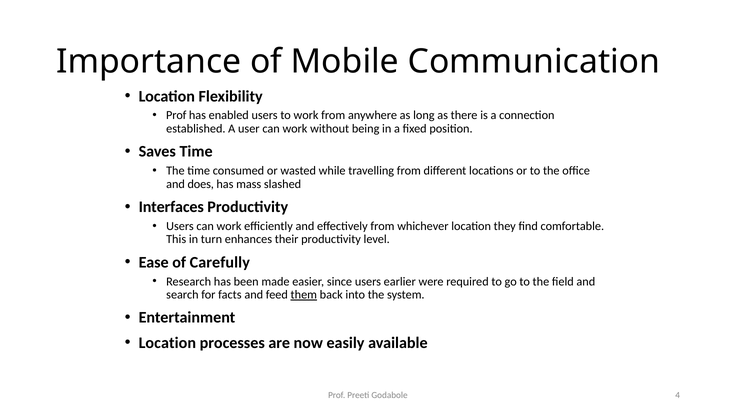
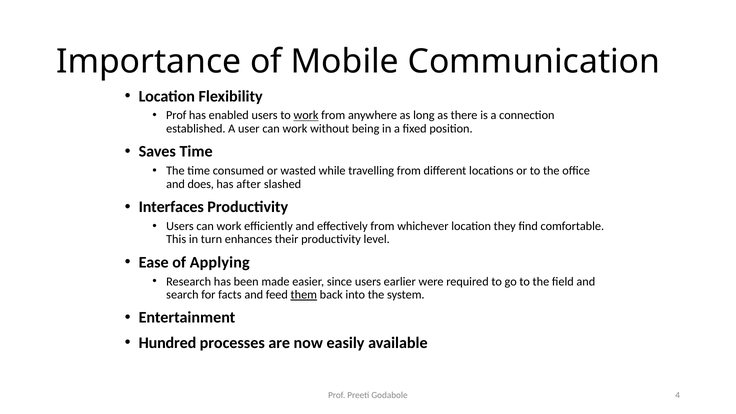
work at (306, 115) underline: none -> present
mass: mass -> after
Carefully: Carefully -> Applying
Location at (167, 343): Location -> Hundred
